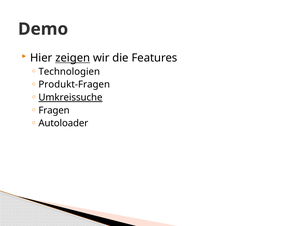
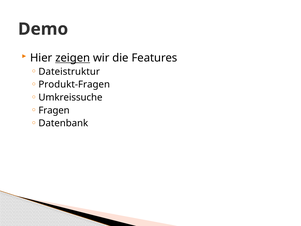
Technologien: Technologien -> Dateistruktur
Umkreissuche underline: present -> none
Autoloader: Autoloader -> Datenbank
